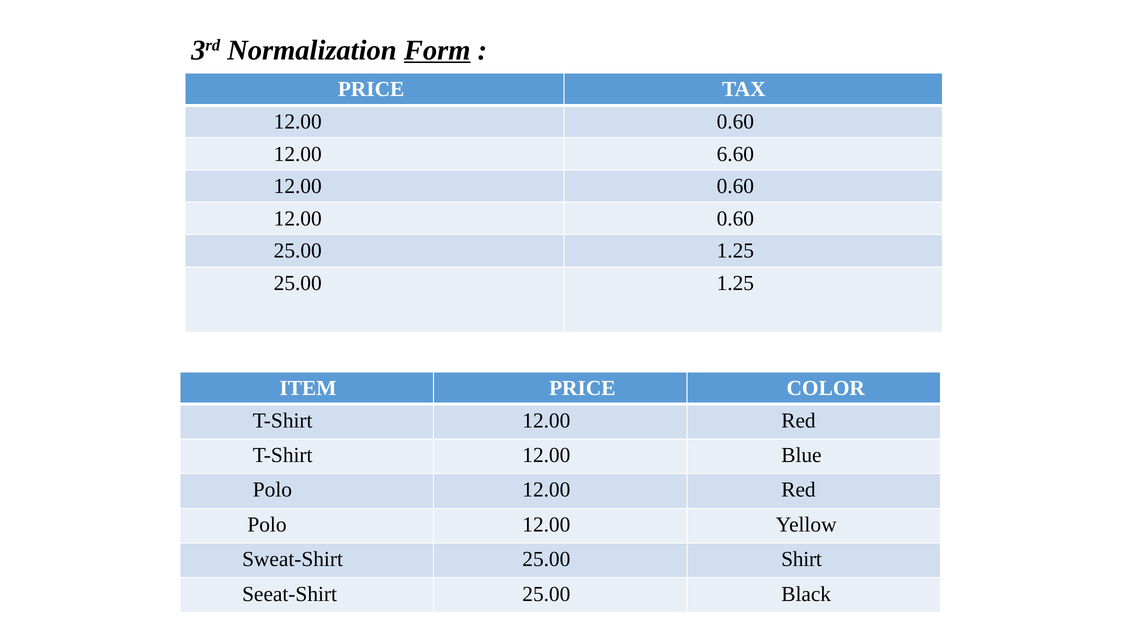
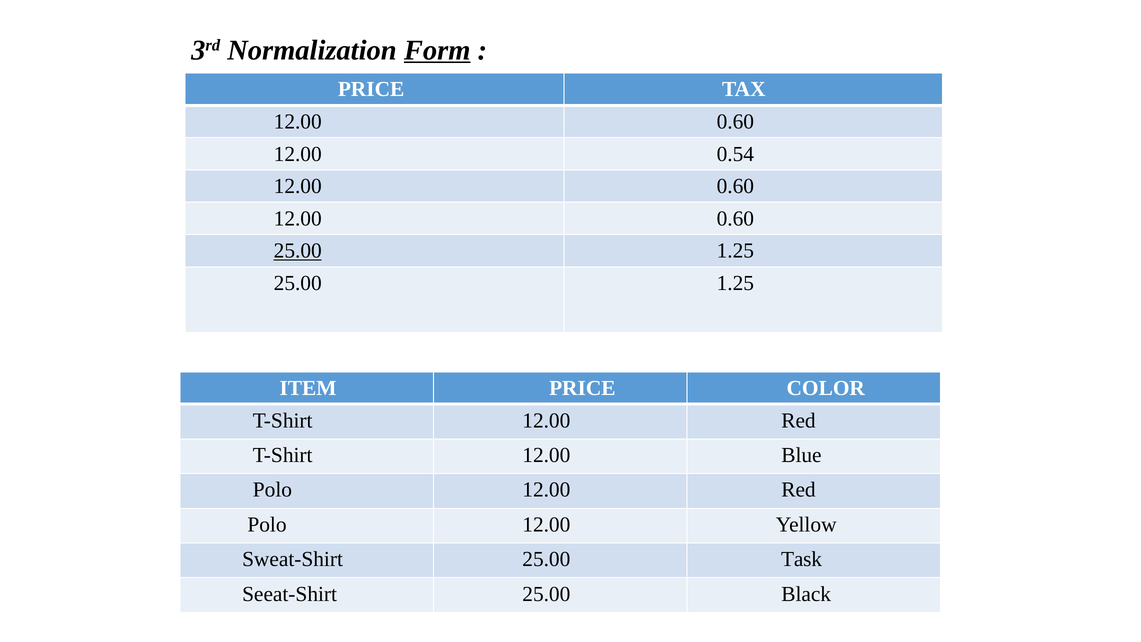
6.60: 6.60 -> 0.54
25.00 at (298, 251) underline: none -> present
Shirt: Shirt -> Task
